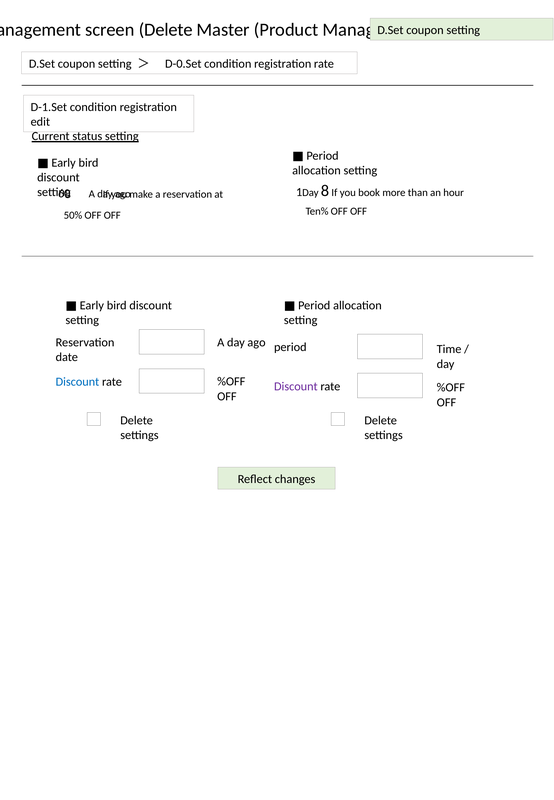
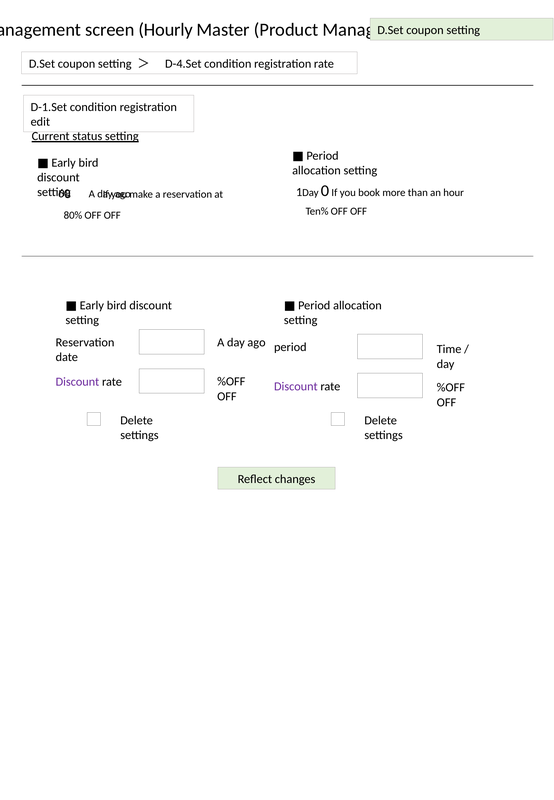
screen Delete: Delete -> Hourly
D-0.Set: D-0.Set -> D-4.Set
8: 8 -> 0
50%: 50% -> 80%
Discount at (77, 382) colour: blue -> purple
